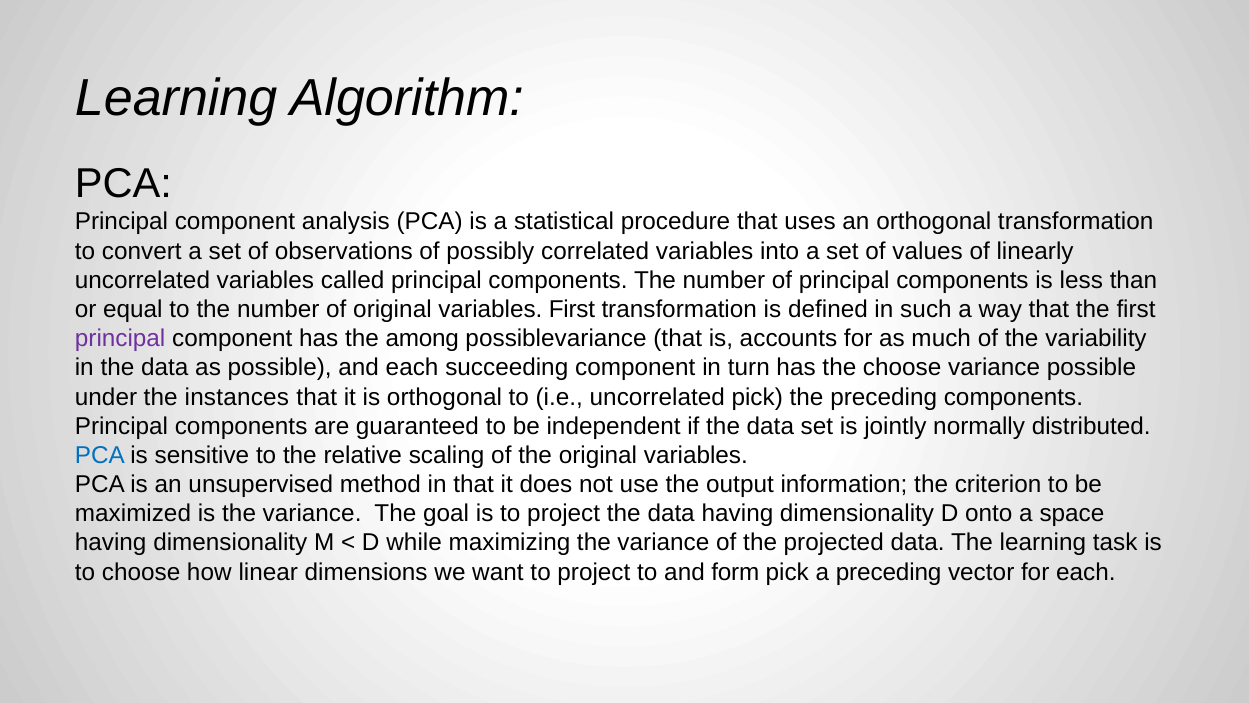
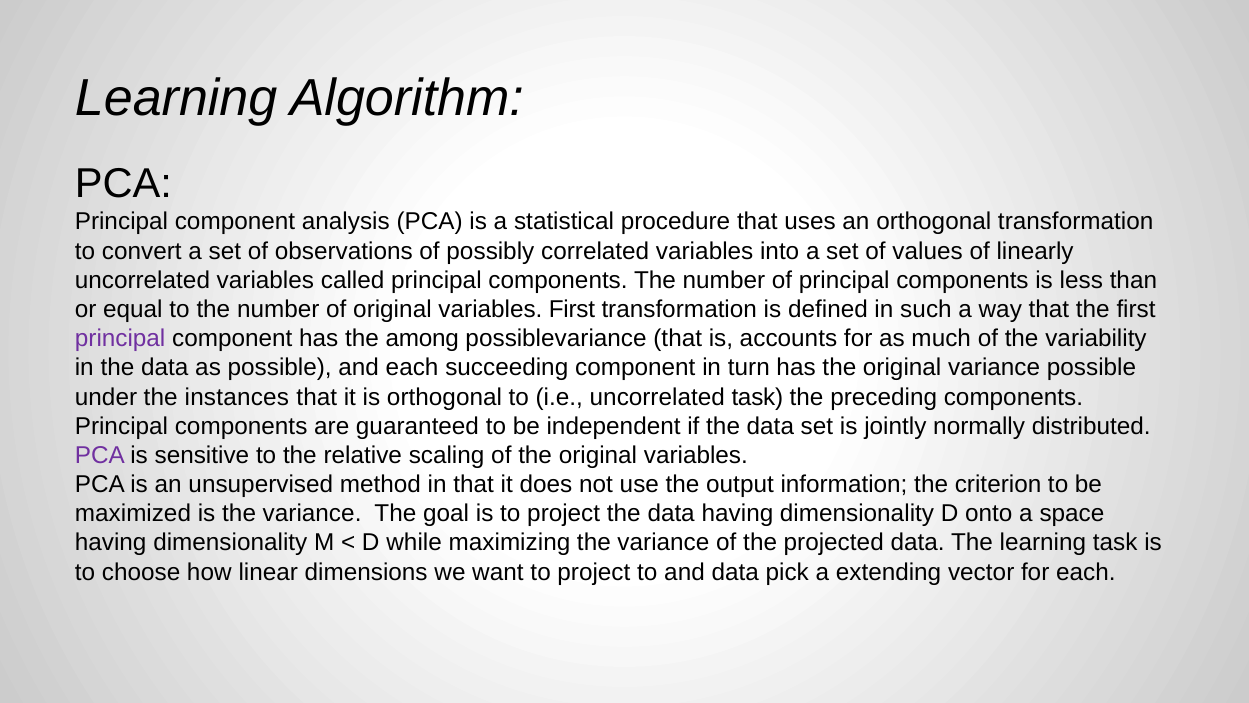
has the choose: choose -> original
uncorrelated pick: pick -> task
PCA at (100, 455) colour: blue -> purple
and form: form -> data
a preceding: preceding -> extending
